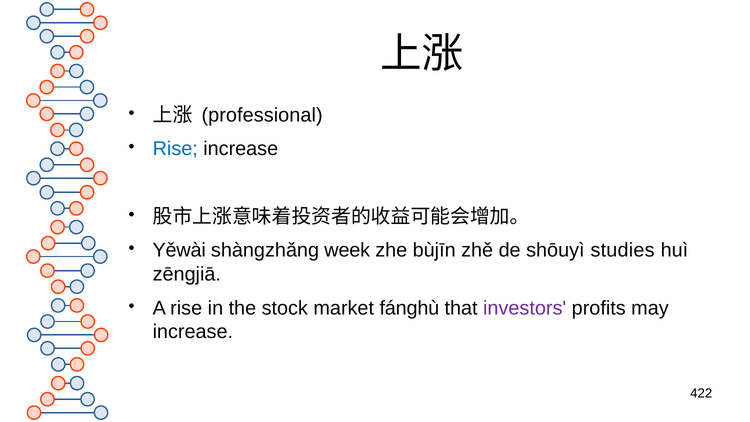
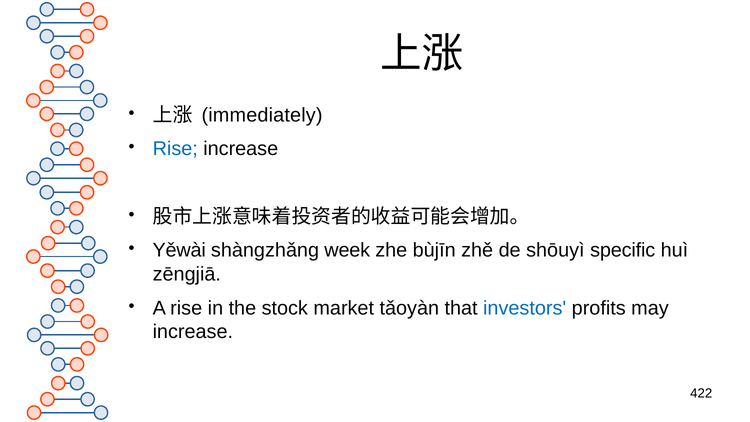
professional: professional -> immediately
studies: studies -> specific
fánghù: fánghù -> tǎoyàn
investors colour: purple -> blue
